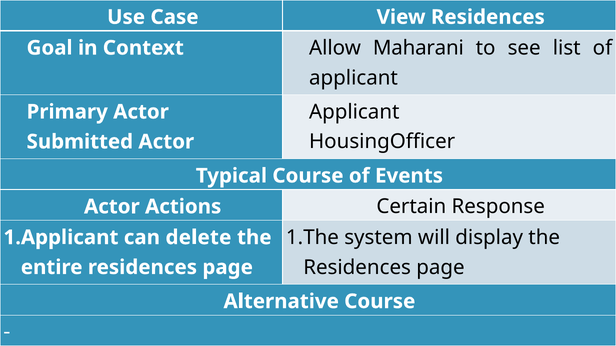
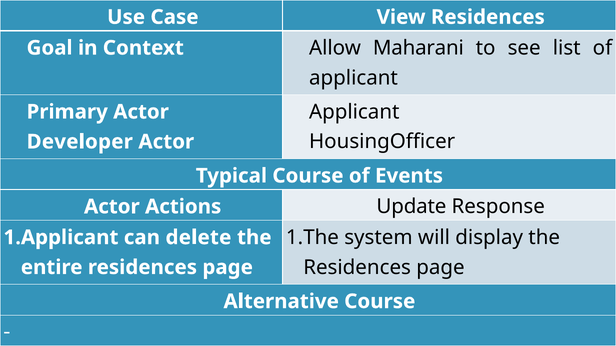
Submitted: Submitted -> Developer
Certain: Certain -> Update
